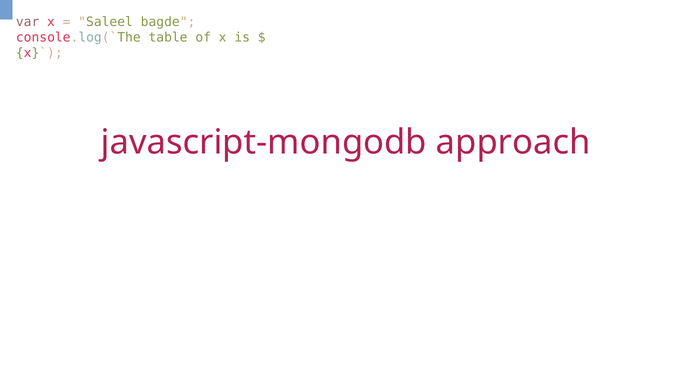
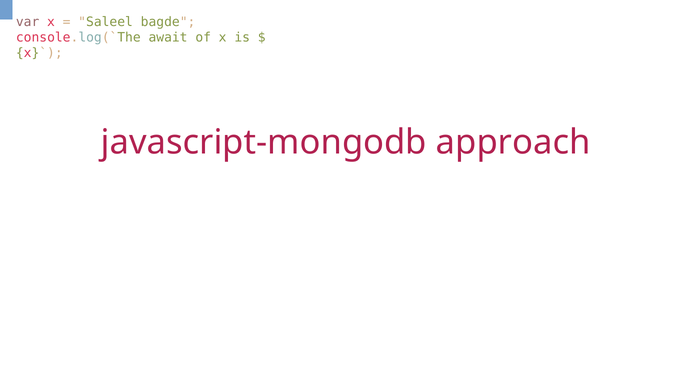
table: table -> await
